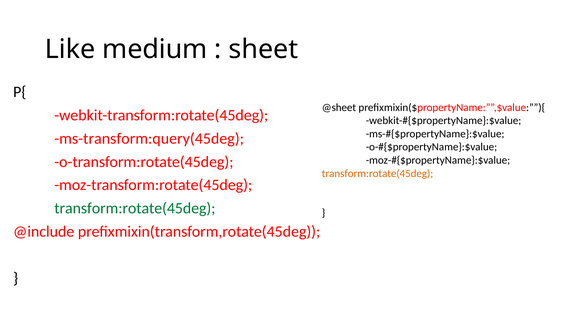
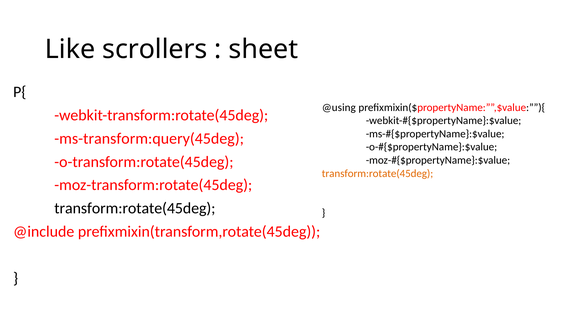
medium: medium -> scrollers
@sheet: @sheet -> @using
transform:rotate(45deg at (135, 208) colour: green -> black
